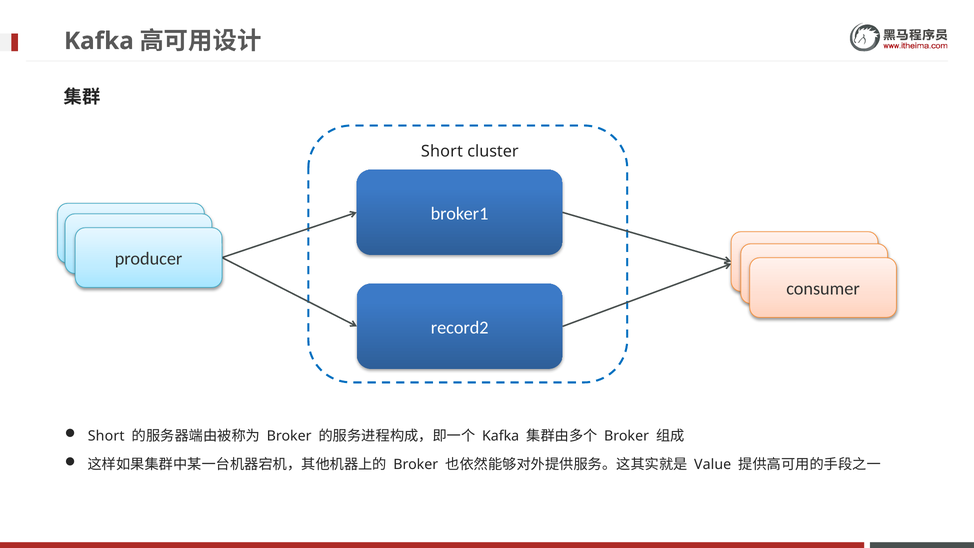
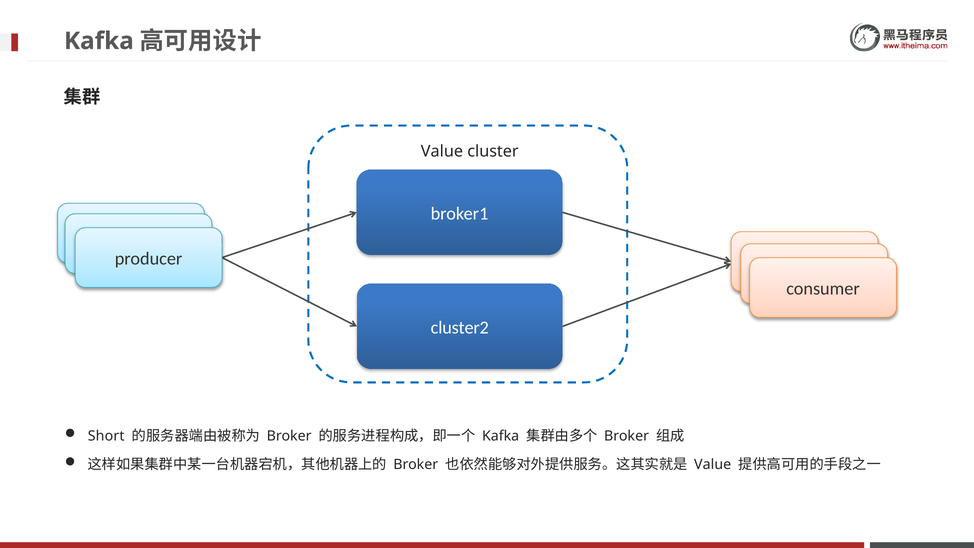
Short at (442, 151): Short -> Value
record2: record2 -> cluster2
